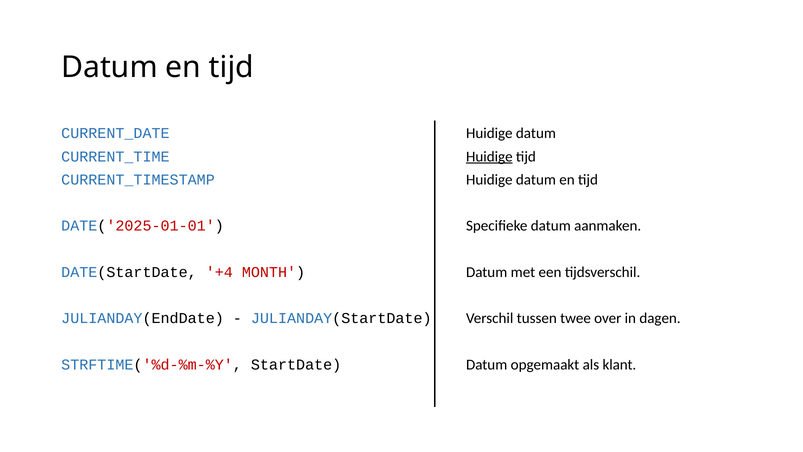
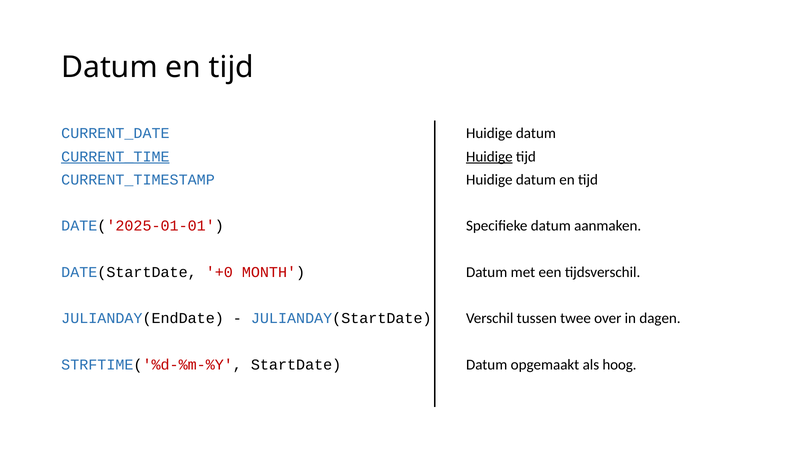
CURRENT_TIME underline: none -> present
+4: +4 -> +0
klant: klant -> hoog
